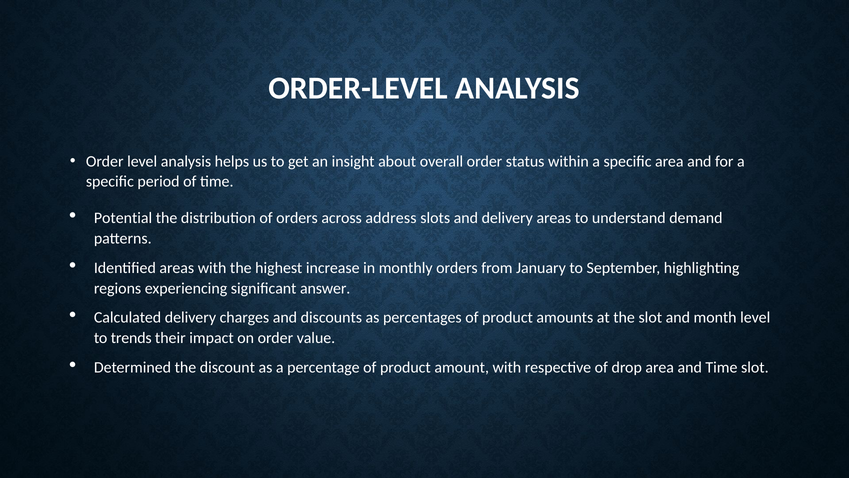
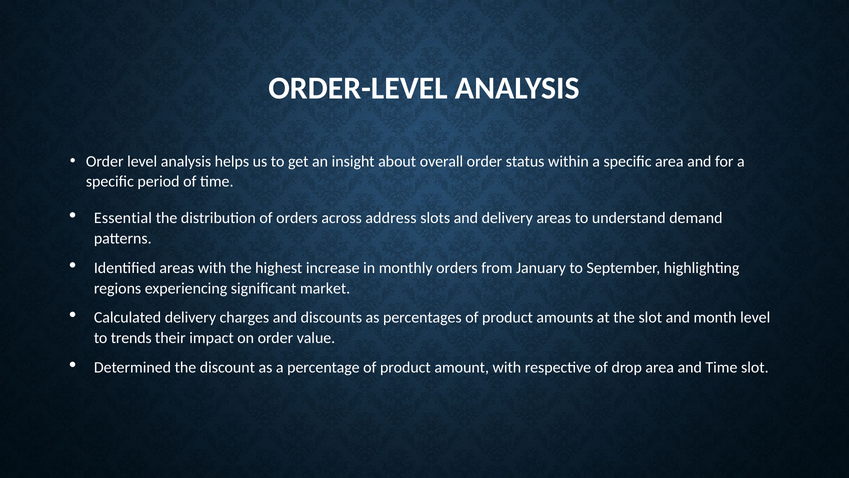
Potential: Potential -> Essential
answer: answer -> market
